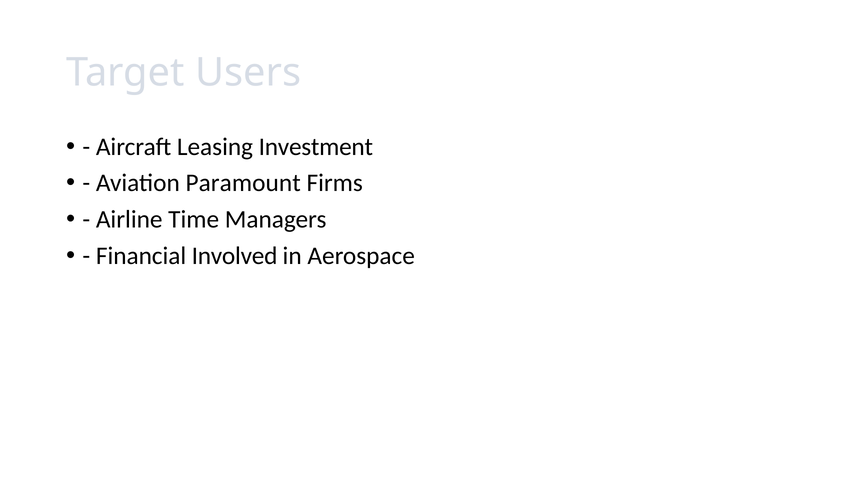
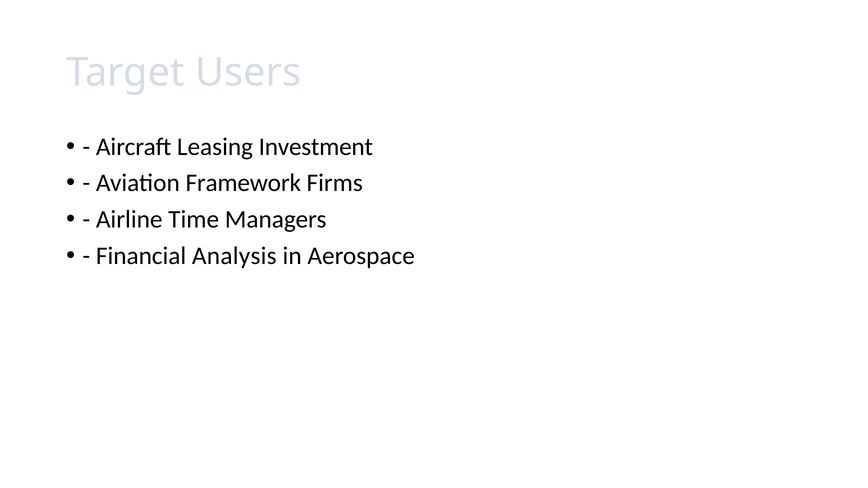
Paramount: Paramount -> Framework
Involved: Involved -> Analysis
